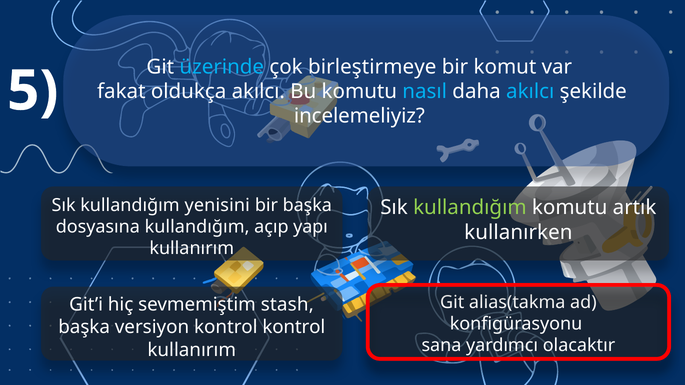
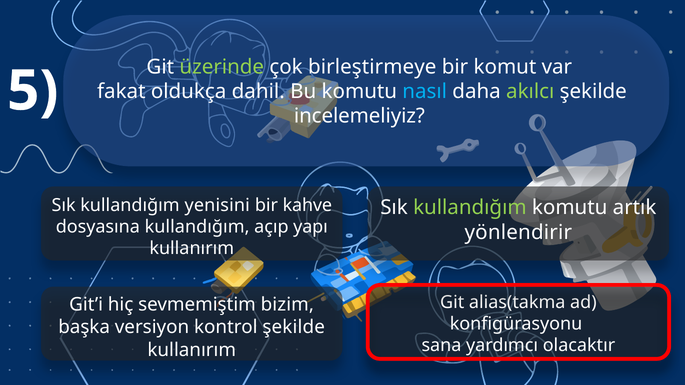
üzerinde colour: light blue -> light green
oldukça akılcı: akılcı -> dahil
akılcı at (530, 92) colour: light blue -> light green
bir başka: başka -> kahve
kullanırken: kullanırken -> yönlendirir
stash: stash -> bizim
kontrol kontrol: kontrol -> şekilde
